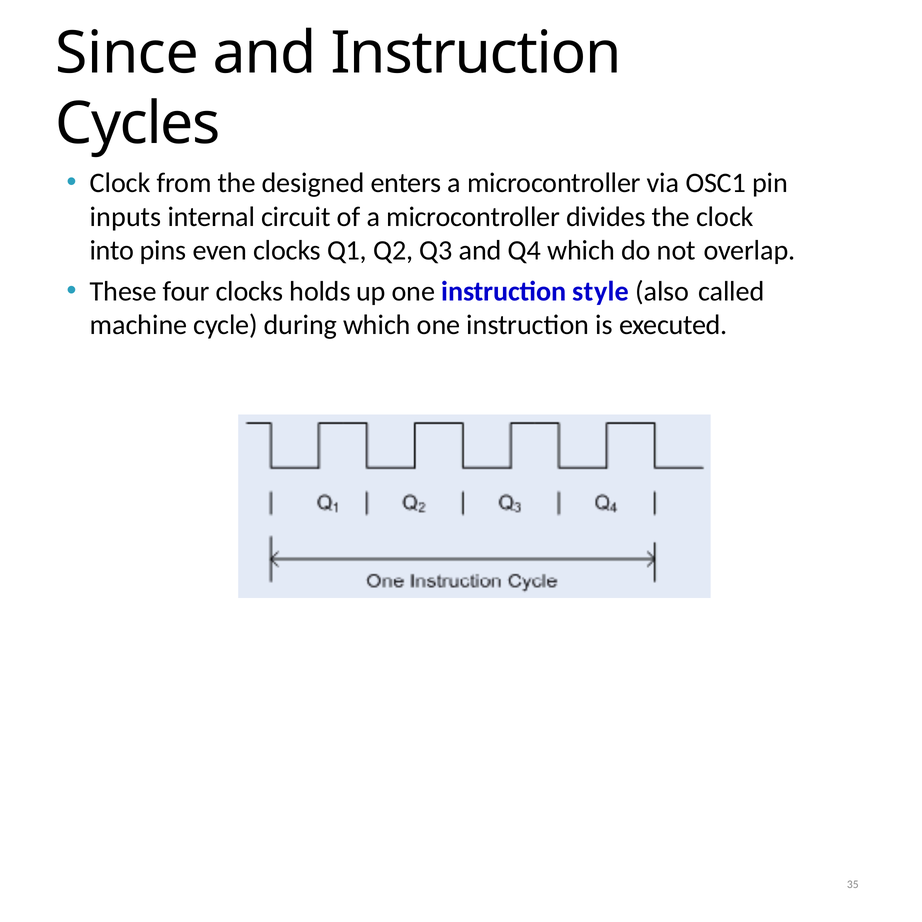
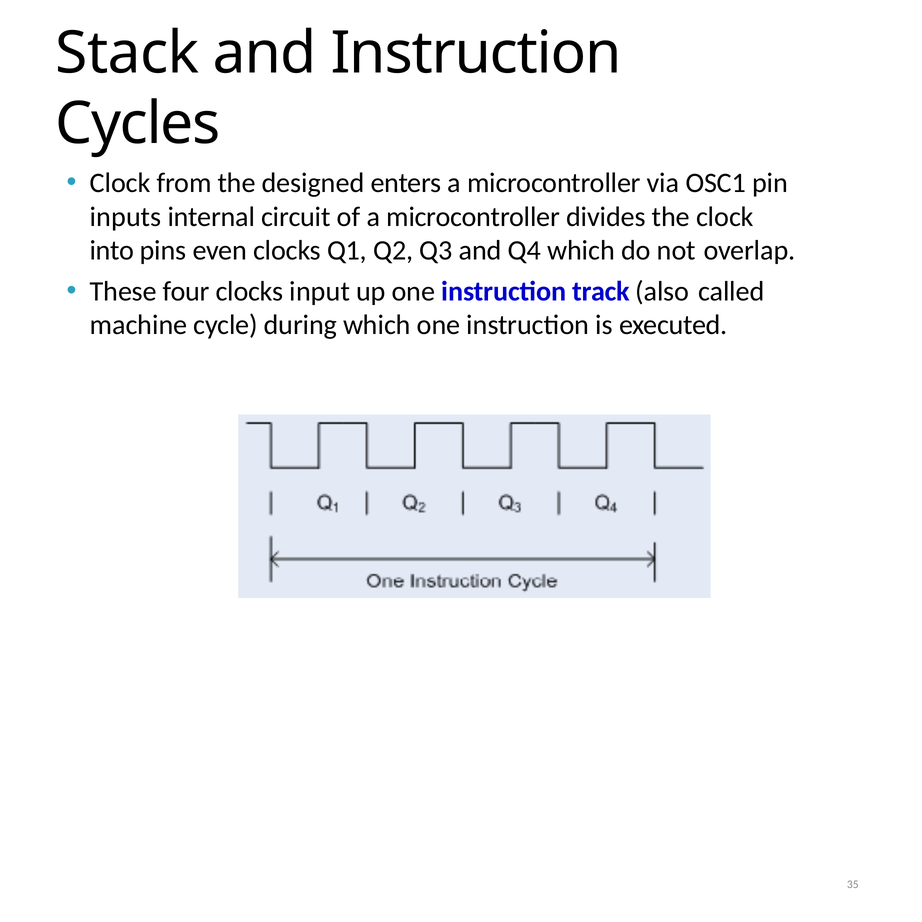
Since: Since -> Stack
holds: holds -> input
style: style -> track
